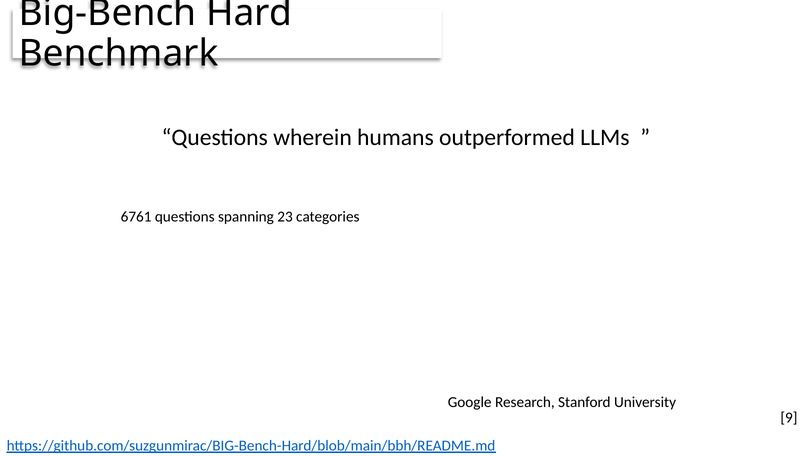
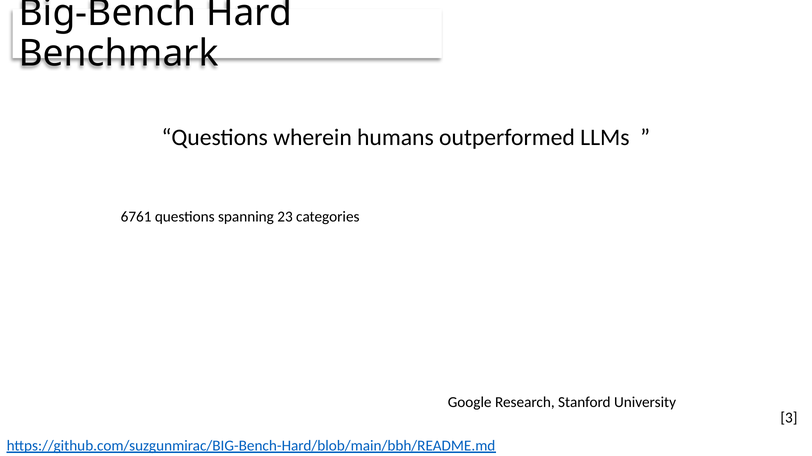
9: 9 -> 3
